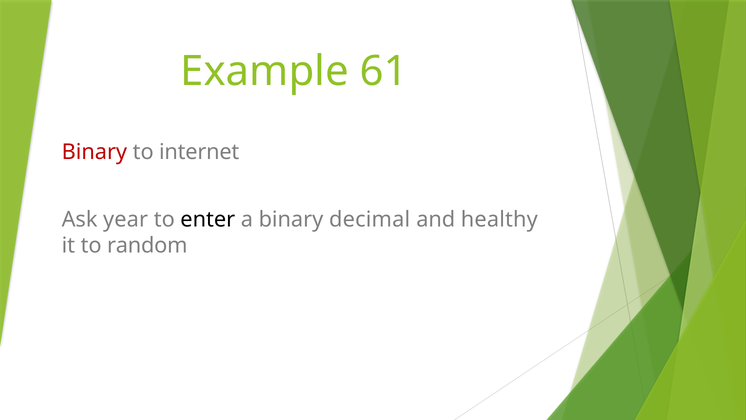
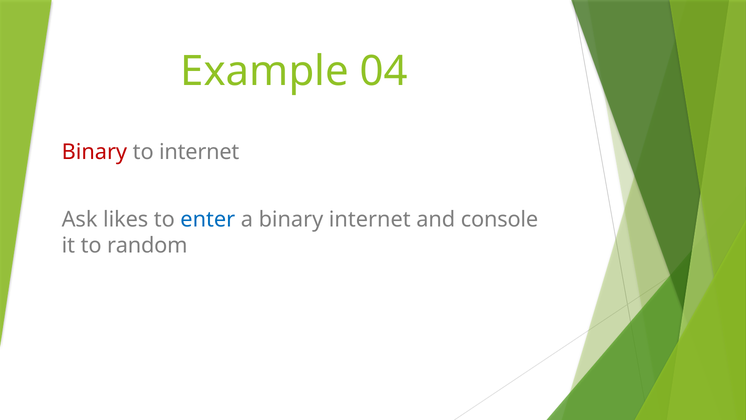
61: 61 -> 04
year: year -> likes
enter colour: black -> blue
binary decimal: decimal -> internet
healthy: healthy -> console
